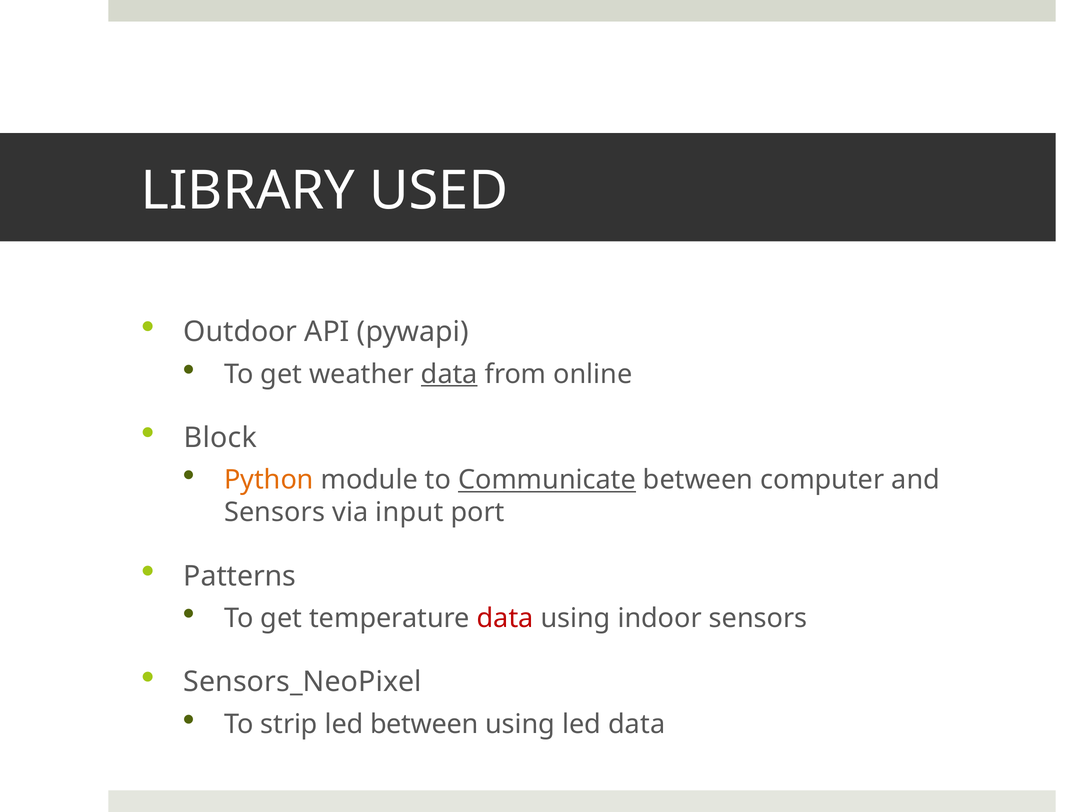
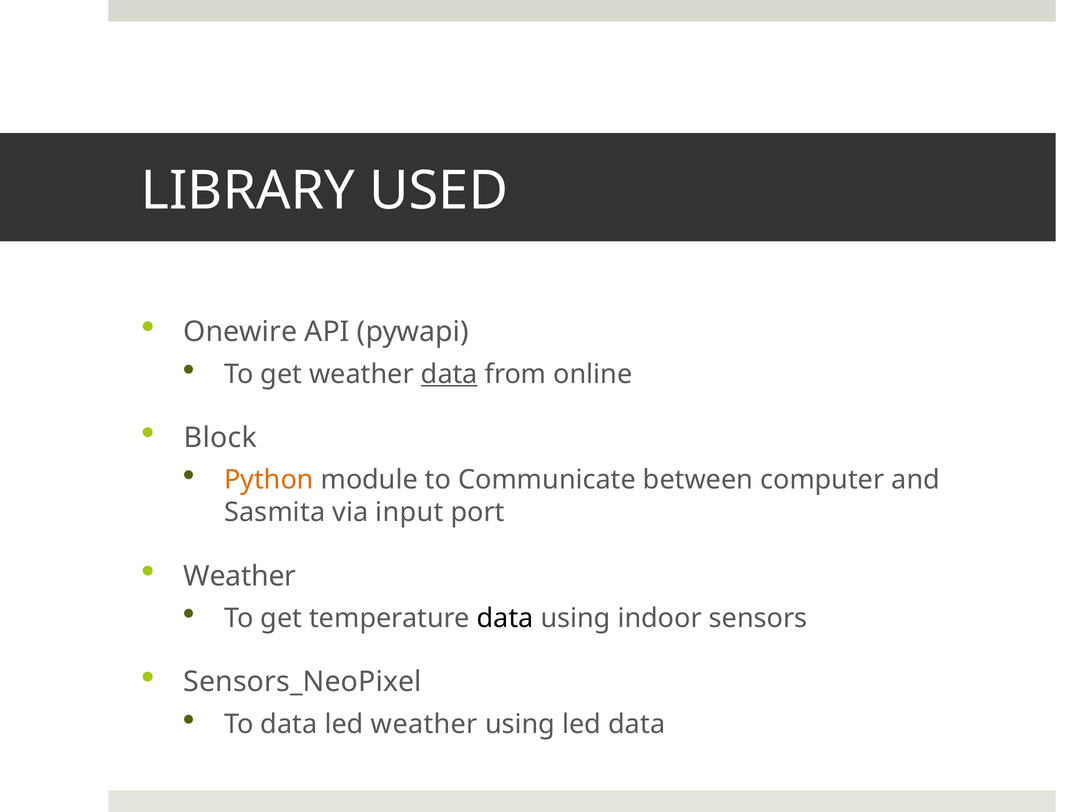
Outdoor: Outdoor -> Onewire
Communicate underline: present -> none
Sensors at (275, 513): Sensors -> Sasmita
Patterns at (240, 576): Patterns -> Weather
data at (505, 619) colour: red -> black
To strip: strip -> data
led between: between -> weather
